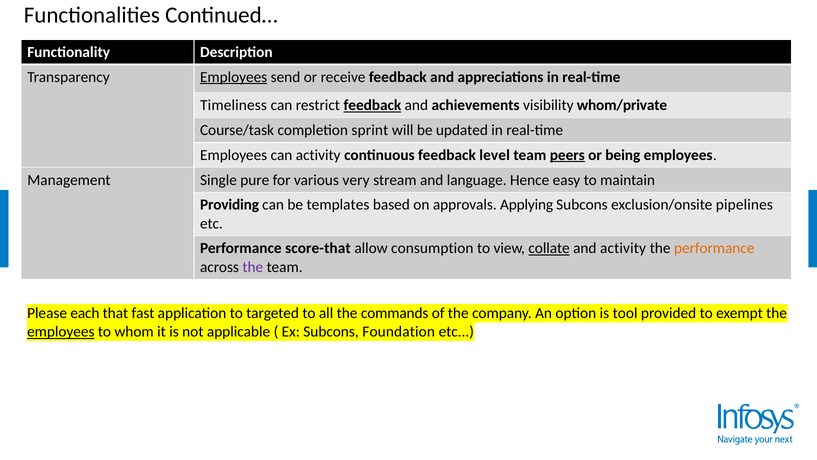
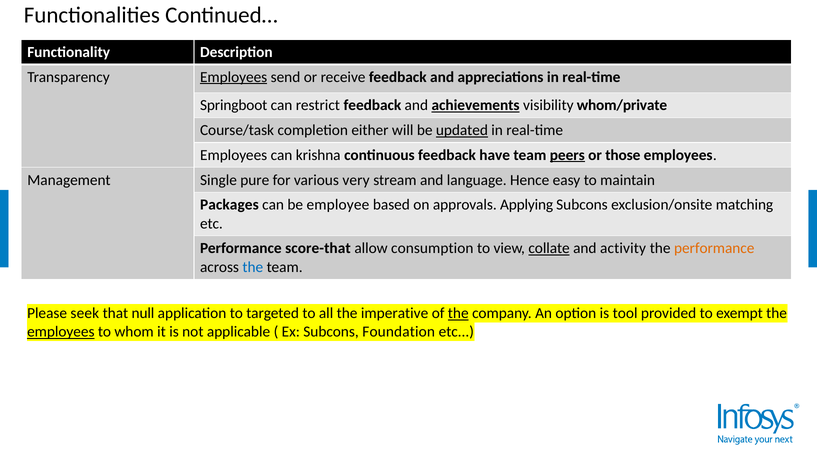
Timeliness: Timeliness -> Springboot
feedback at (372, 105) underline: present -> none
achievements underline: none -> present
sprint: sprint -> either
updated underline: none -> present
can activity: activity -> krishna
level: level -> have
being: being -> those
Providing: Providing -> Packages
templates: templates -> employee
pipelines: pipelines -> matching
the at (253, 267) colour: purple -> blue
each: each -> seek
fast: fast -> null
commands: commands -> imperative
the at (458, 313) underline: none -> present
